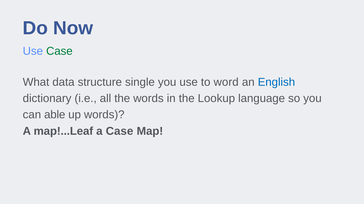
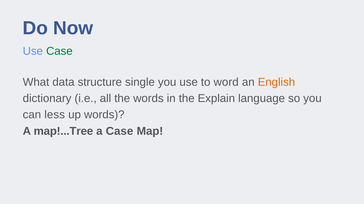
English colour: blue -> orange
Lookup: Lookup -> Explain
able: able -> less
map!...Leaf: map!...Leaf -> map!...Tree
